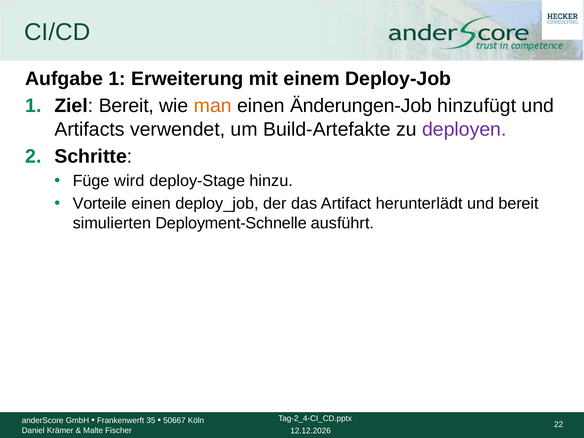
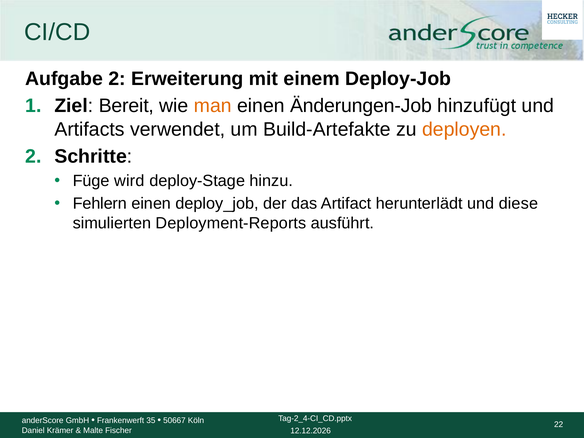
Aufgabe 1: 1 -> 2
deployen colour: purple -> orange
Vorteile: Vorteile -> Fehlern
und bereit: bereit -> diese
Deployment-Schnelle: Deployment-Schnelle -> Deployment-Reports
